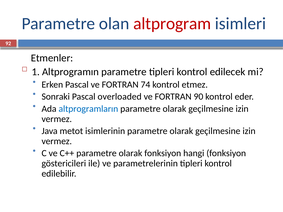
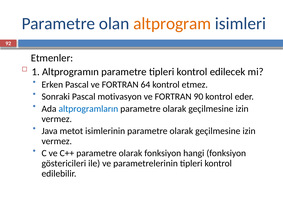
altprogram colour: red -> orange
74: 74 -> 64
overloaded: overloaded -> motivasyon
